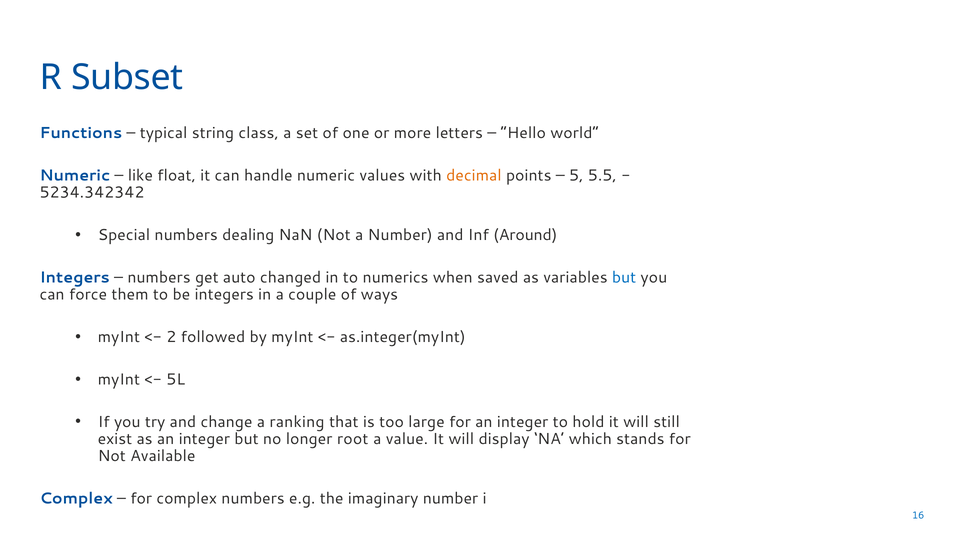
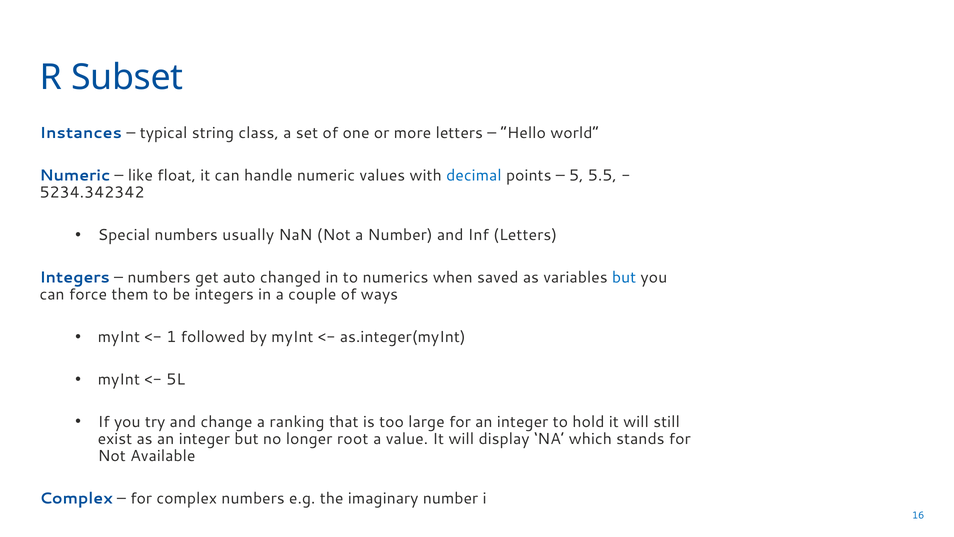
Functions: Functions -> Instances
decimal colour: orange -> blue
dealing: dealing -> usually
Inf Around: Around -> Letters
2: 2 -> 1
